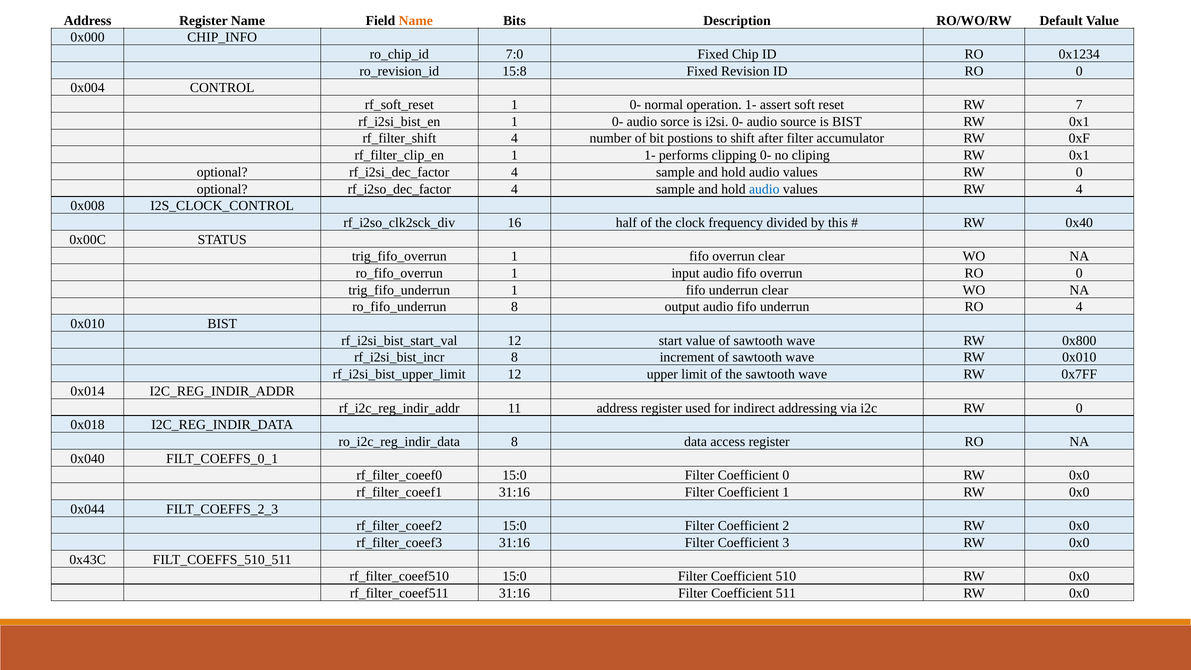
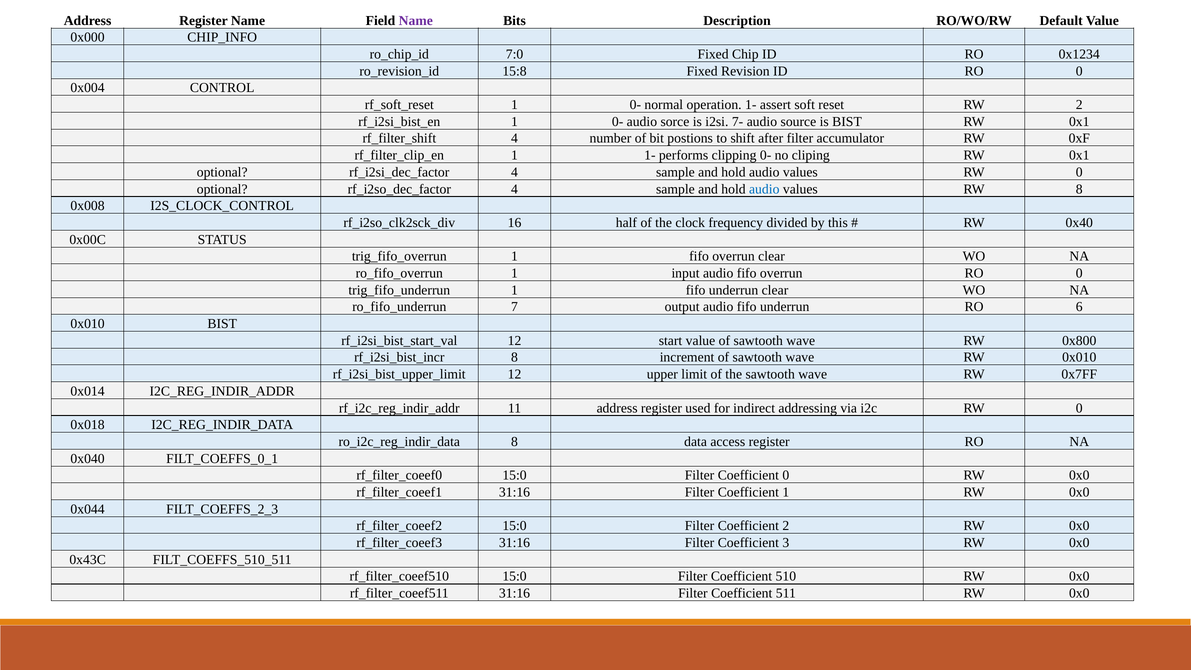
Name at (416, 21) colour: orange -> purple
RW 7: 7 -> 2
i2si 0-: 0- -> 7-
RW 4: 4 -> 8
8 at (515, 307): 8 -> 7
RO 4: 4 -> 6
